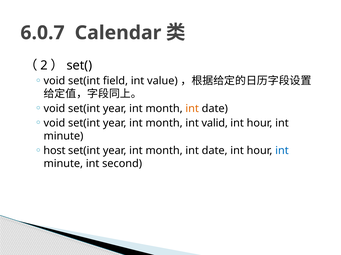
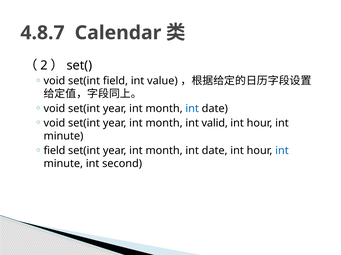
6.0.7: 6.0.7 -> 4.8.7
int at (192, 109) colour: orange -> blue
host at (54, 151): host -> field
